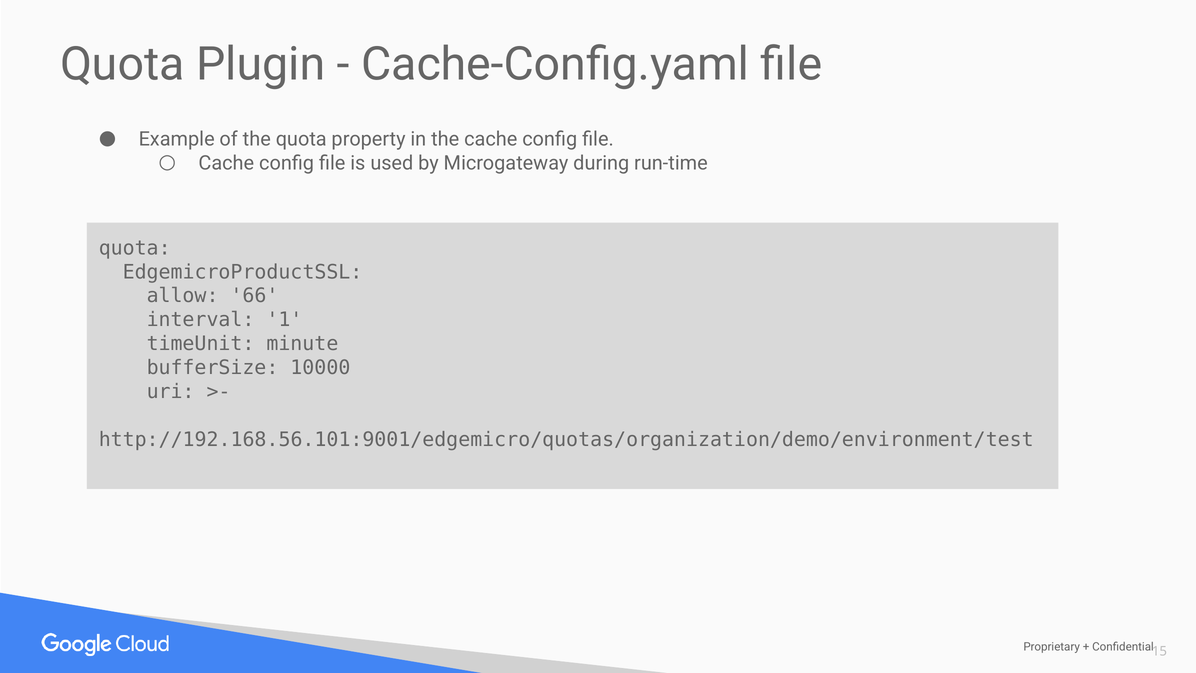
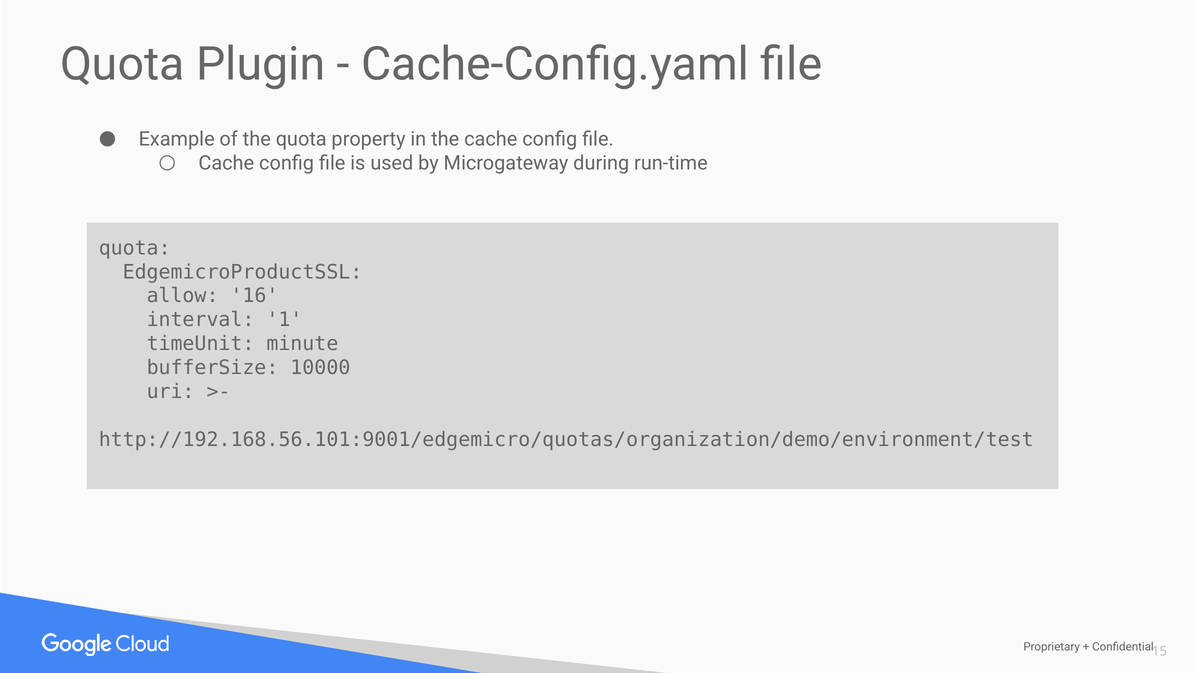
66: 66 -> 16
